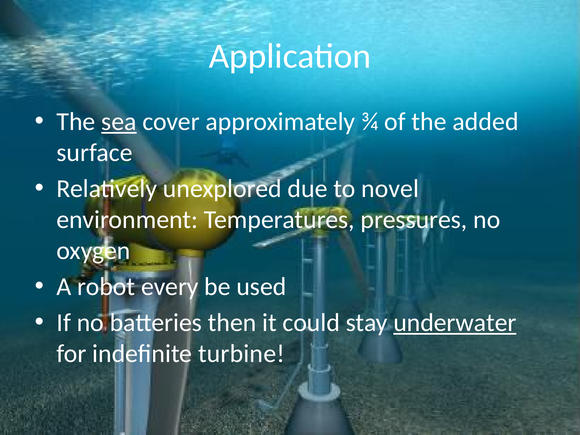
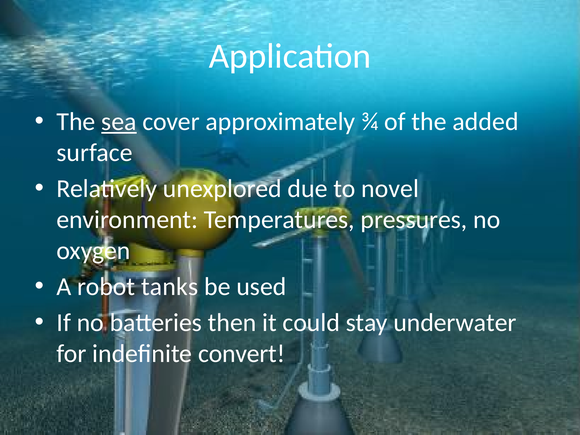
every: every -> tanks
underwater underline: present -> none
turbine: turbine -> convert
